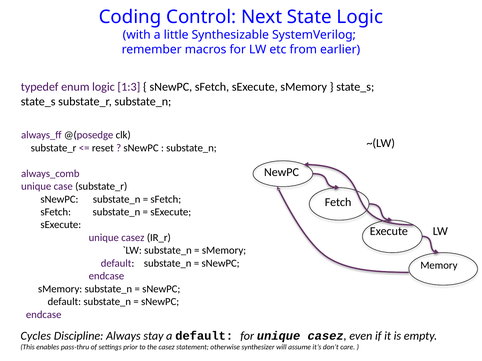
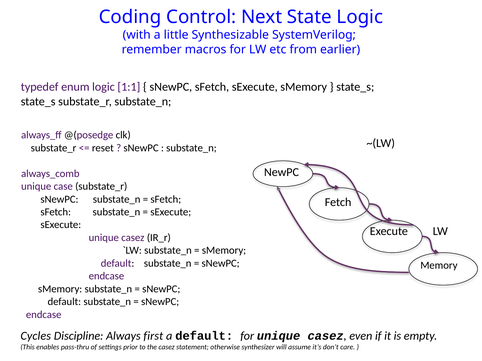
1:3: 1:3 -> 1:1
stay: stay -> first
